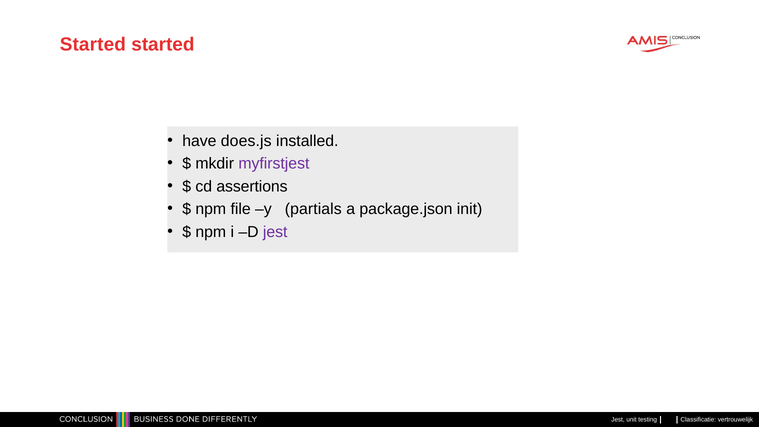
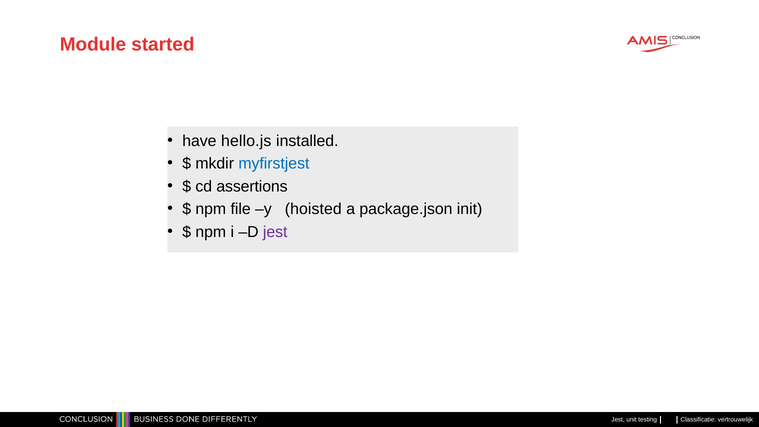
Started at (93, 44): Started -> Module
does.js: does.js -> hello.js
myfirstjest colour: purple -> blue
partials: partials -> hoisted
